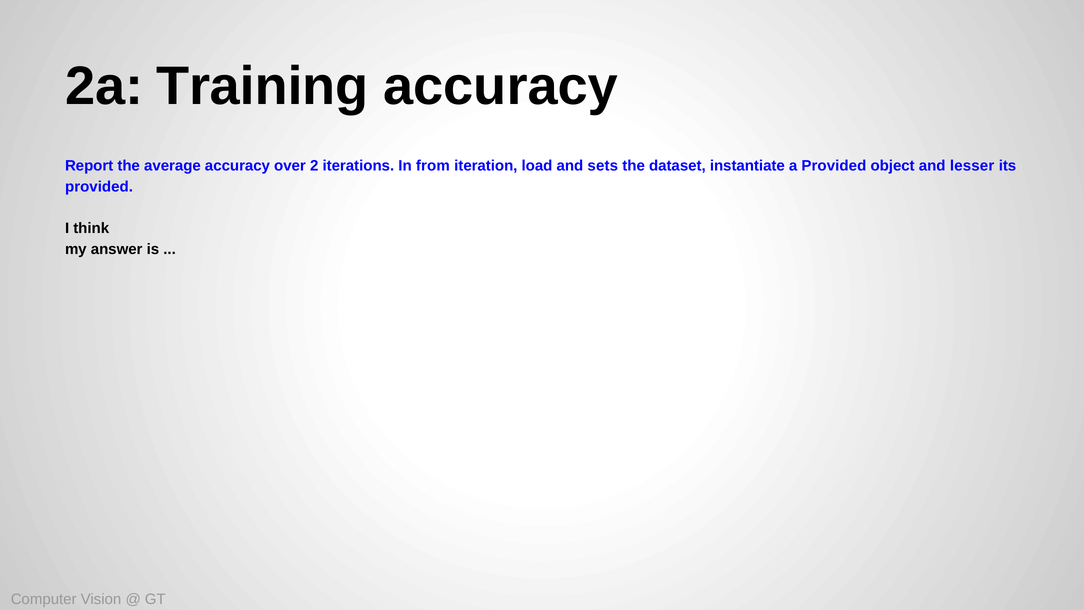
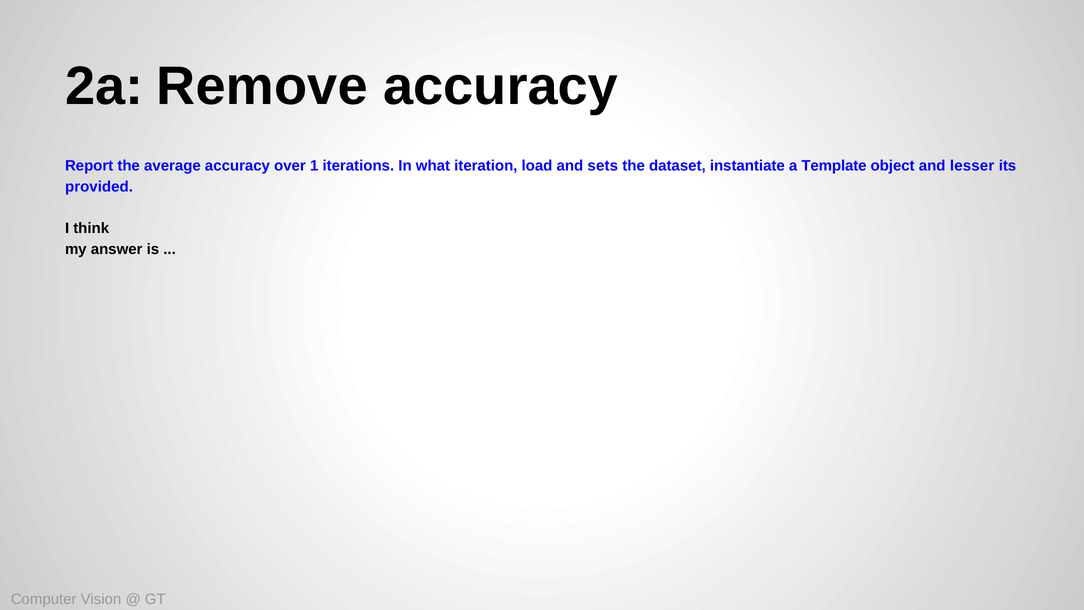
Training: Training -> Remove
2: 2 -> 1
from: from -> what
a Provided: Provided -> Template
